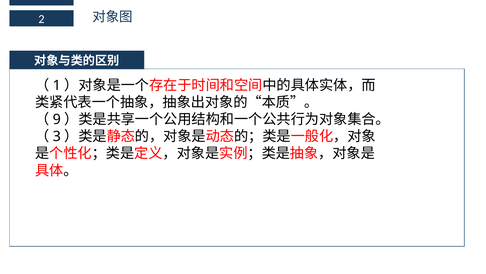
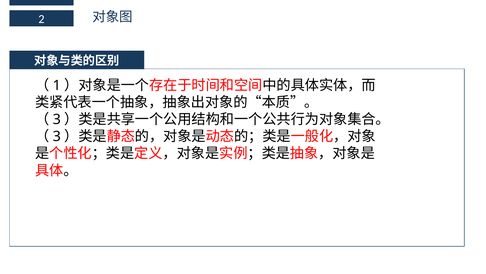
9 at (57, 119): 9 -> 3
